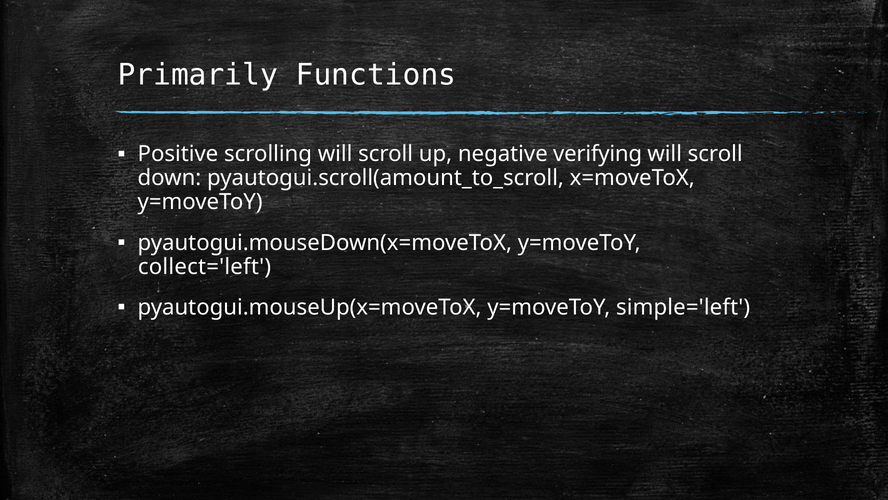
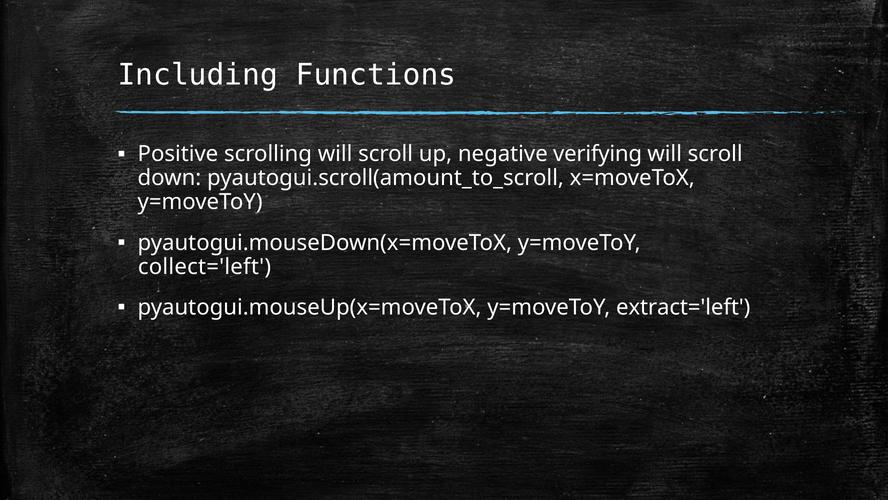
Primarily: Primarily -> Including
simple='left: simple='left -> extract='left
